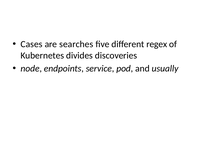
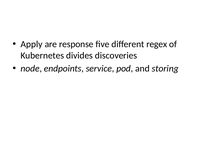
Cases: Cases -> Apply
searches: searches -> response
usually: usually -> storing
